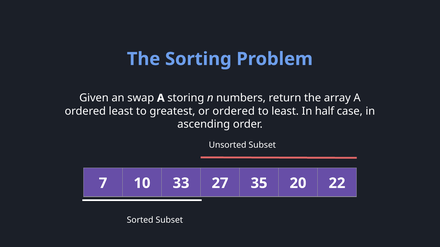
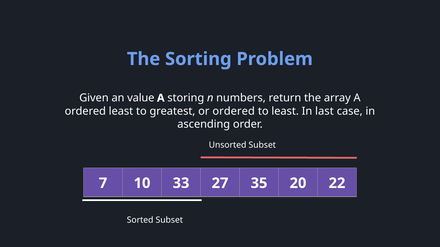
swap: swap -> value
half: half -> last
